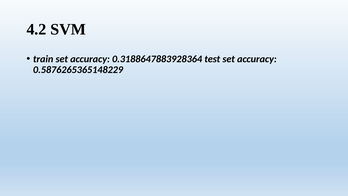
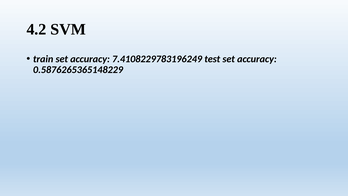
0.3188647883928364: 0.3188647883928364 -> 7.4108229783196249
